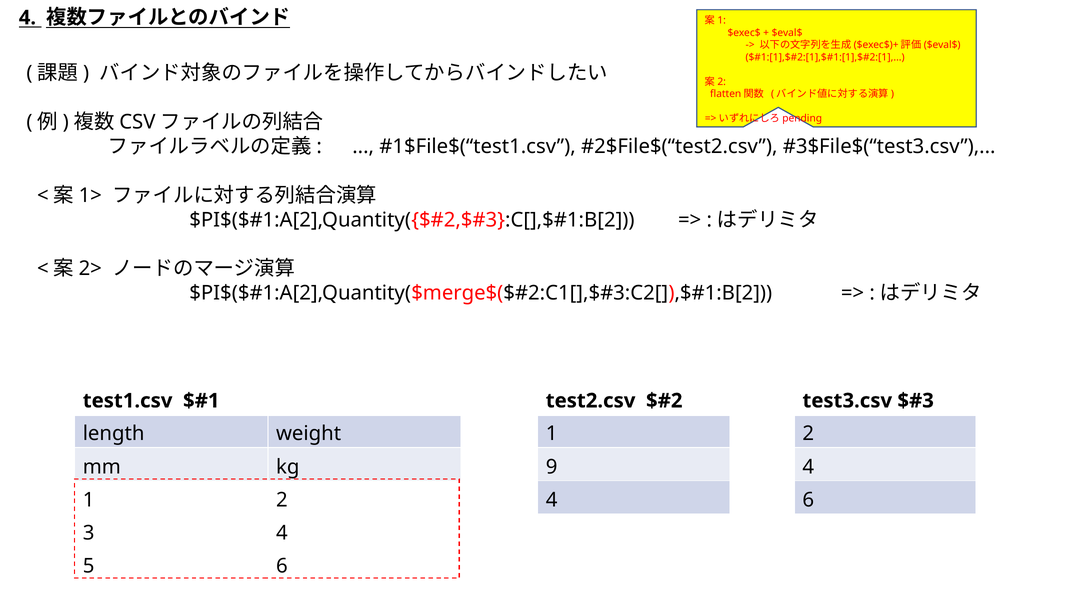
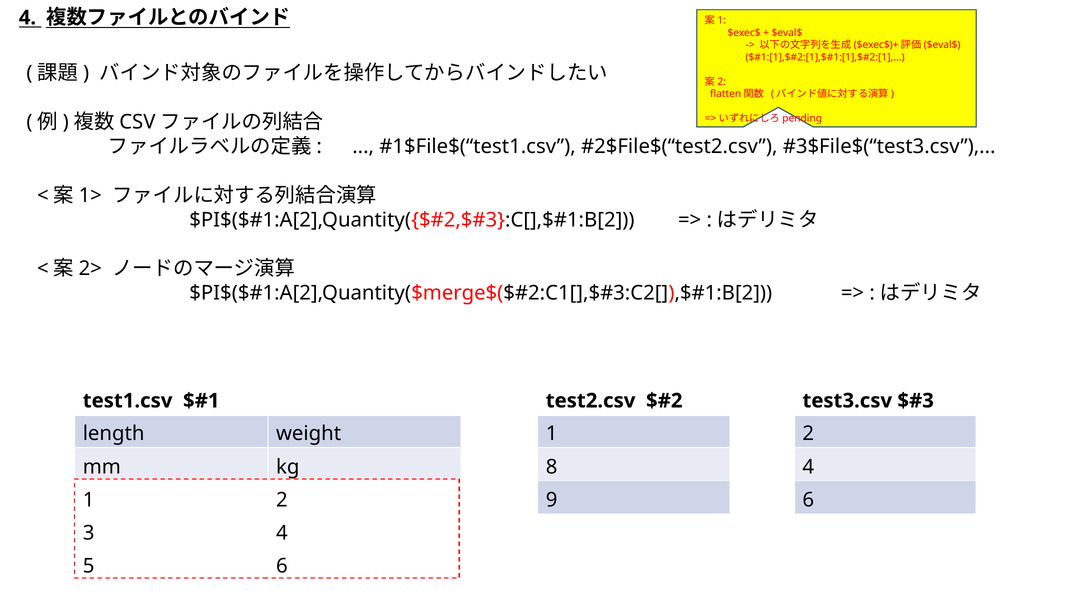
9: 9 -> 8
2 4: 4 -> 9
